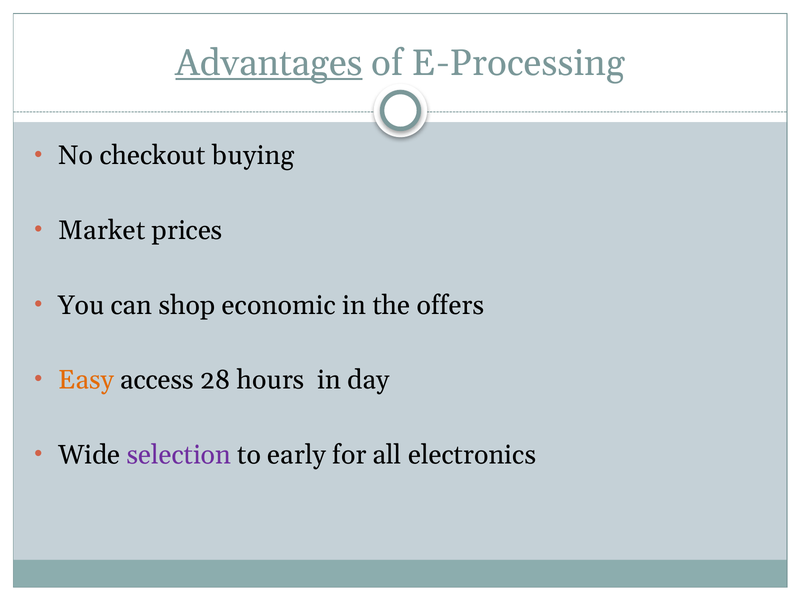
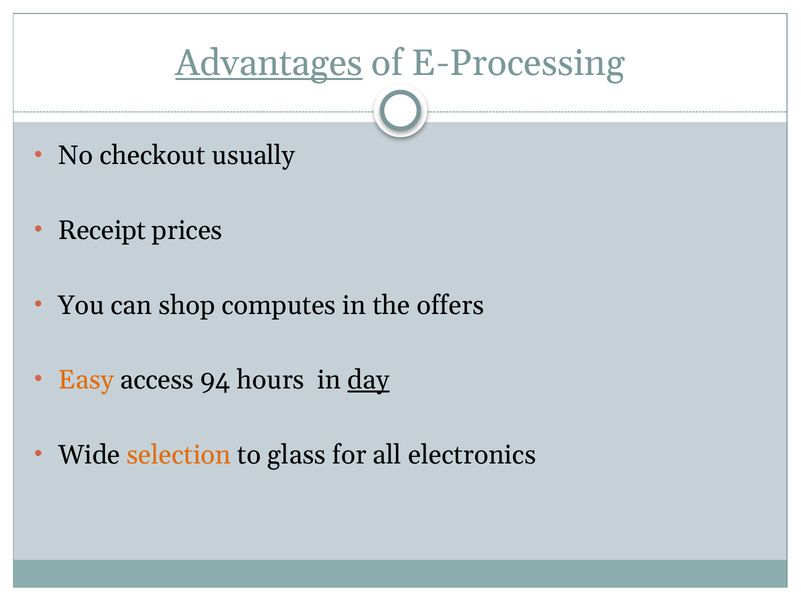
buying: buying -> usually
Market: Market -> Receipt
economic: economic -> computes
28: 28 -> 94
day underline: none -> present
selection colour: purple -> orange
early: early -> glass
